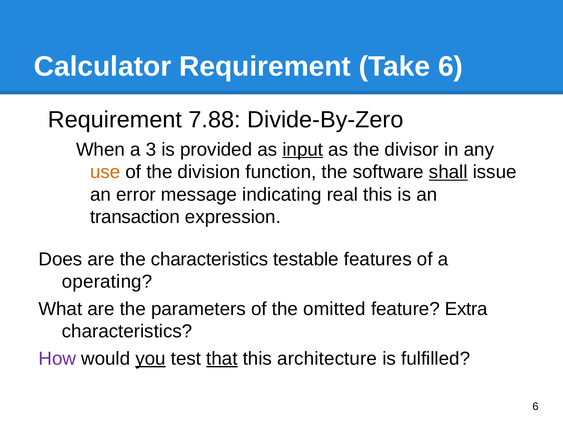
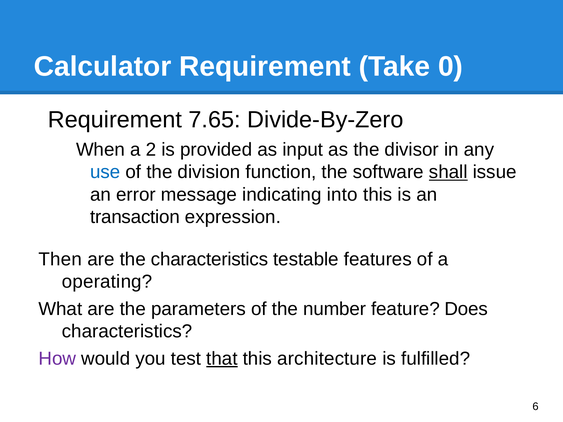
Take 6: 6 -> 0
7.88: 7.88 -> 7.65
3: 3 -> 2
input underline: present -> none
use colour: orange -> blue
real: real -> into
Does: Does -> Then
omitted: omitted -> number
Extra: Extra -> Does
you underline: present -> none
